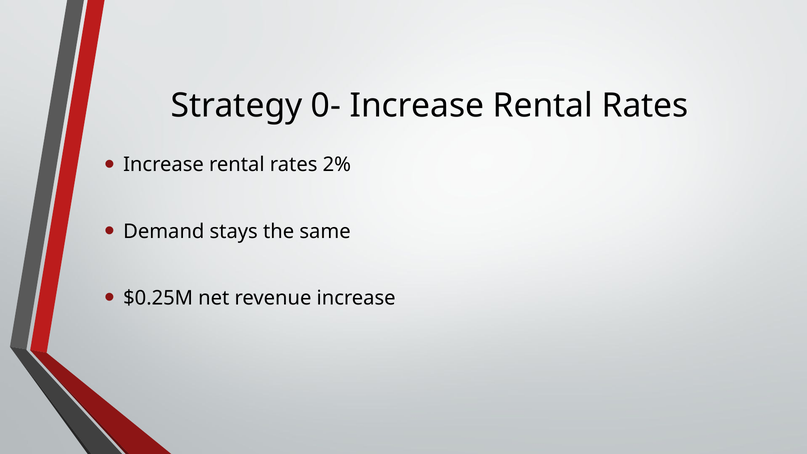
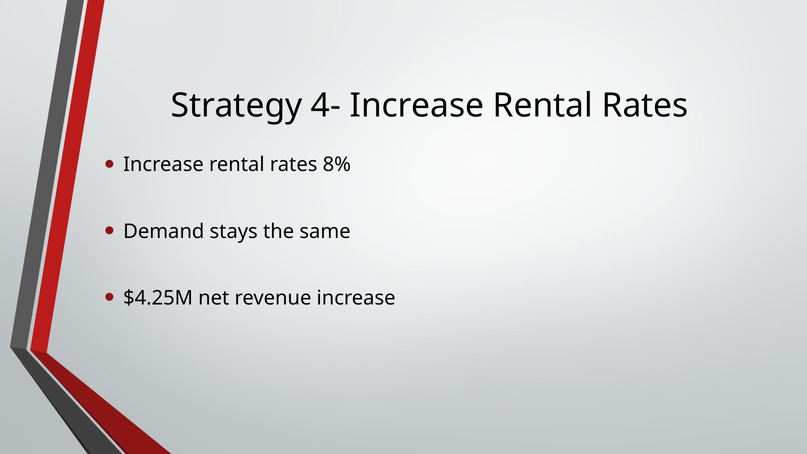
0-: 0- -> 4-
2%: 2% -> 8%
$0.25M: $0.25M -> $4.25M
